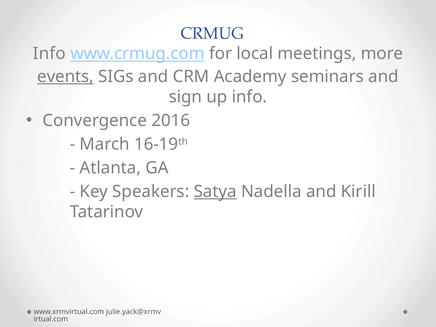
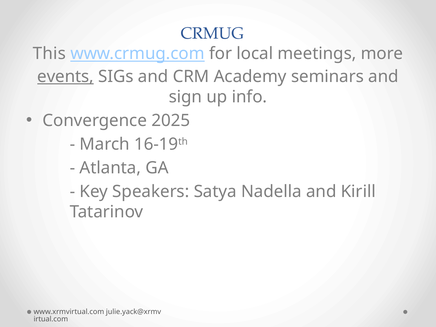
Info at (49, 53): Info -> This
2016: 2016 -> 2025
Satya underline: present -> none
